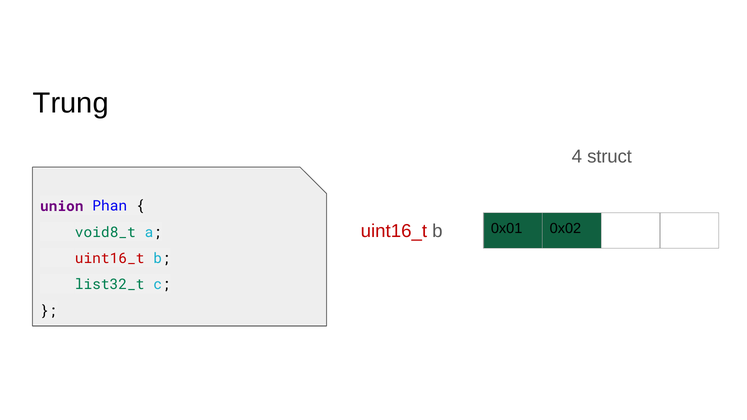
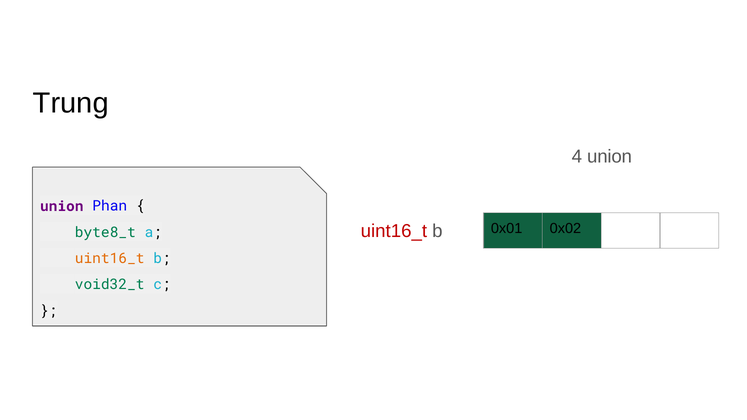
4 struct: struct -> union
void8_t: void8_t -> byte8_t
uint16_t at (110, 259) colour: red -> orange
list32_t: list32_t -> void32_t
